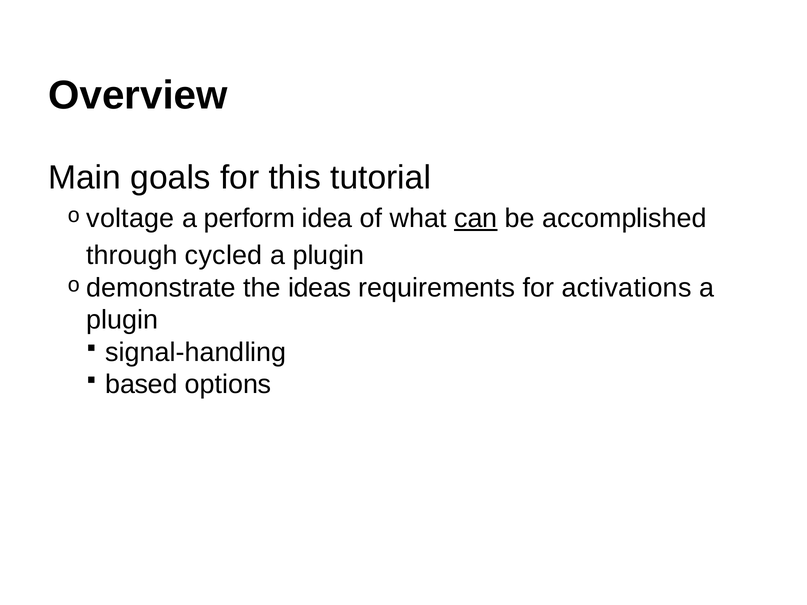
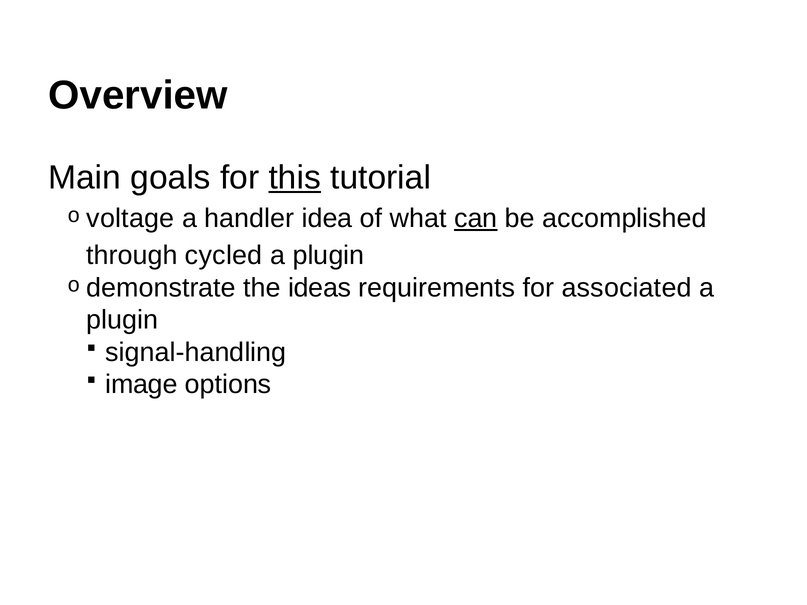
this underline: none -> present
perform: perform -> handler
activations: activations -> associated
based: based -> image
